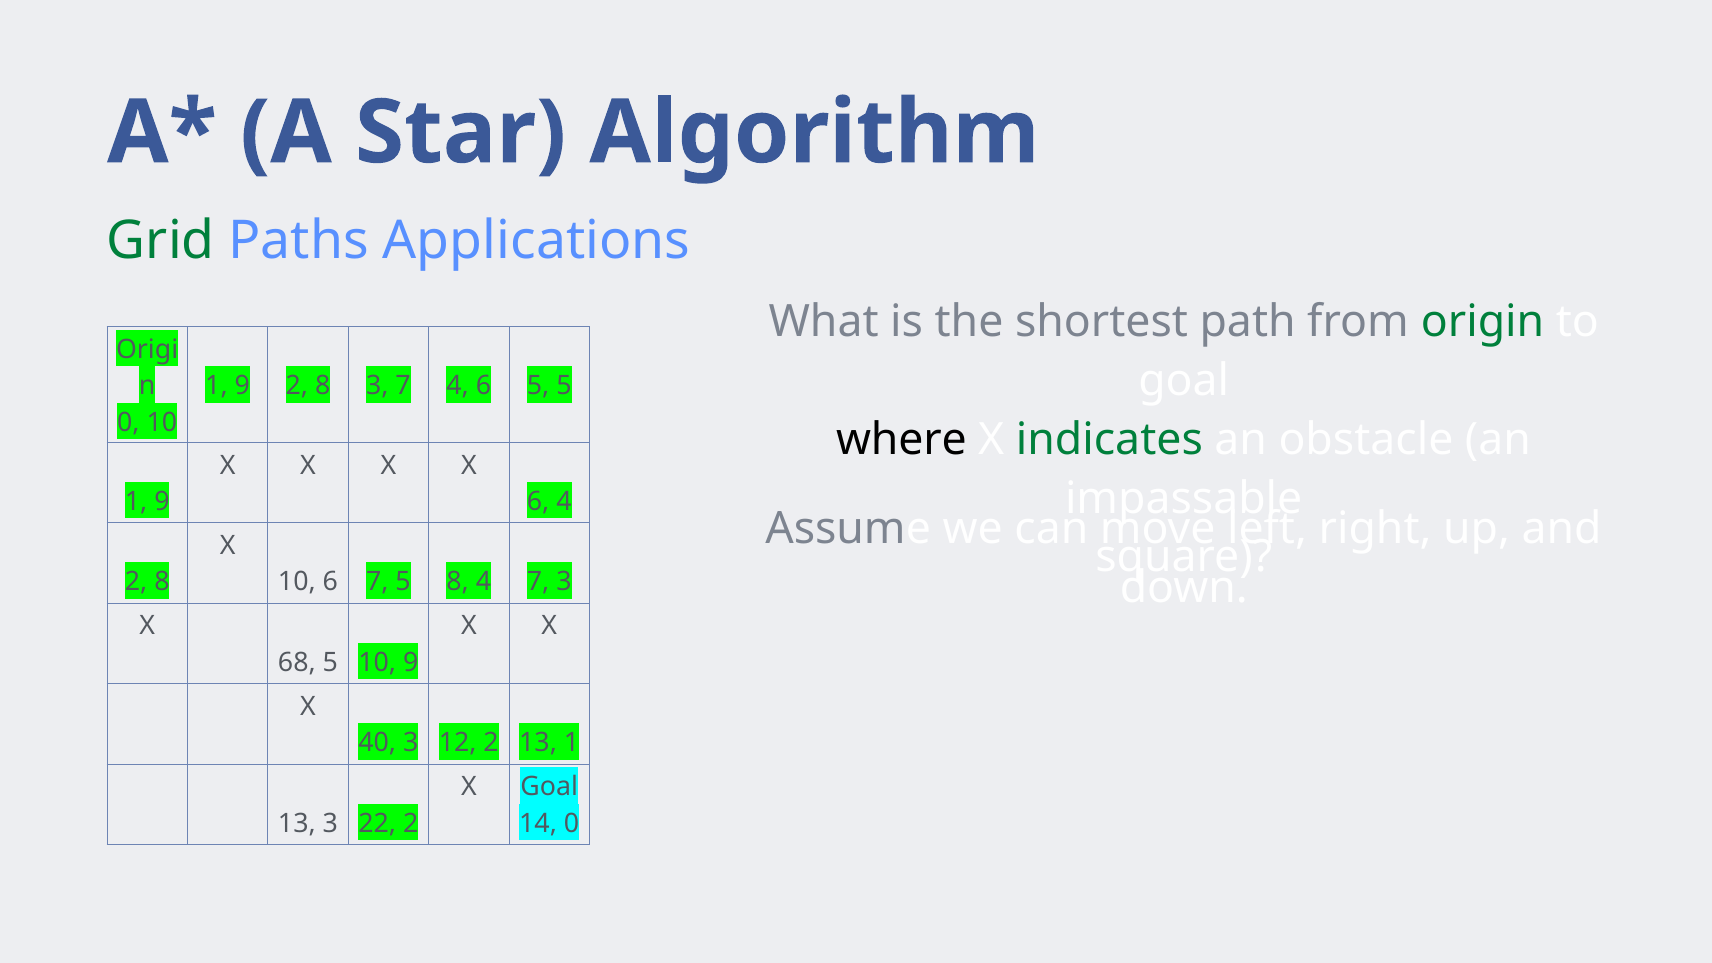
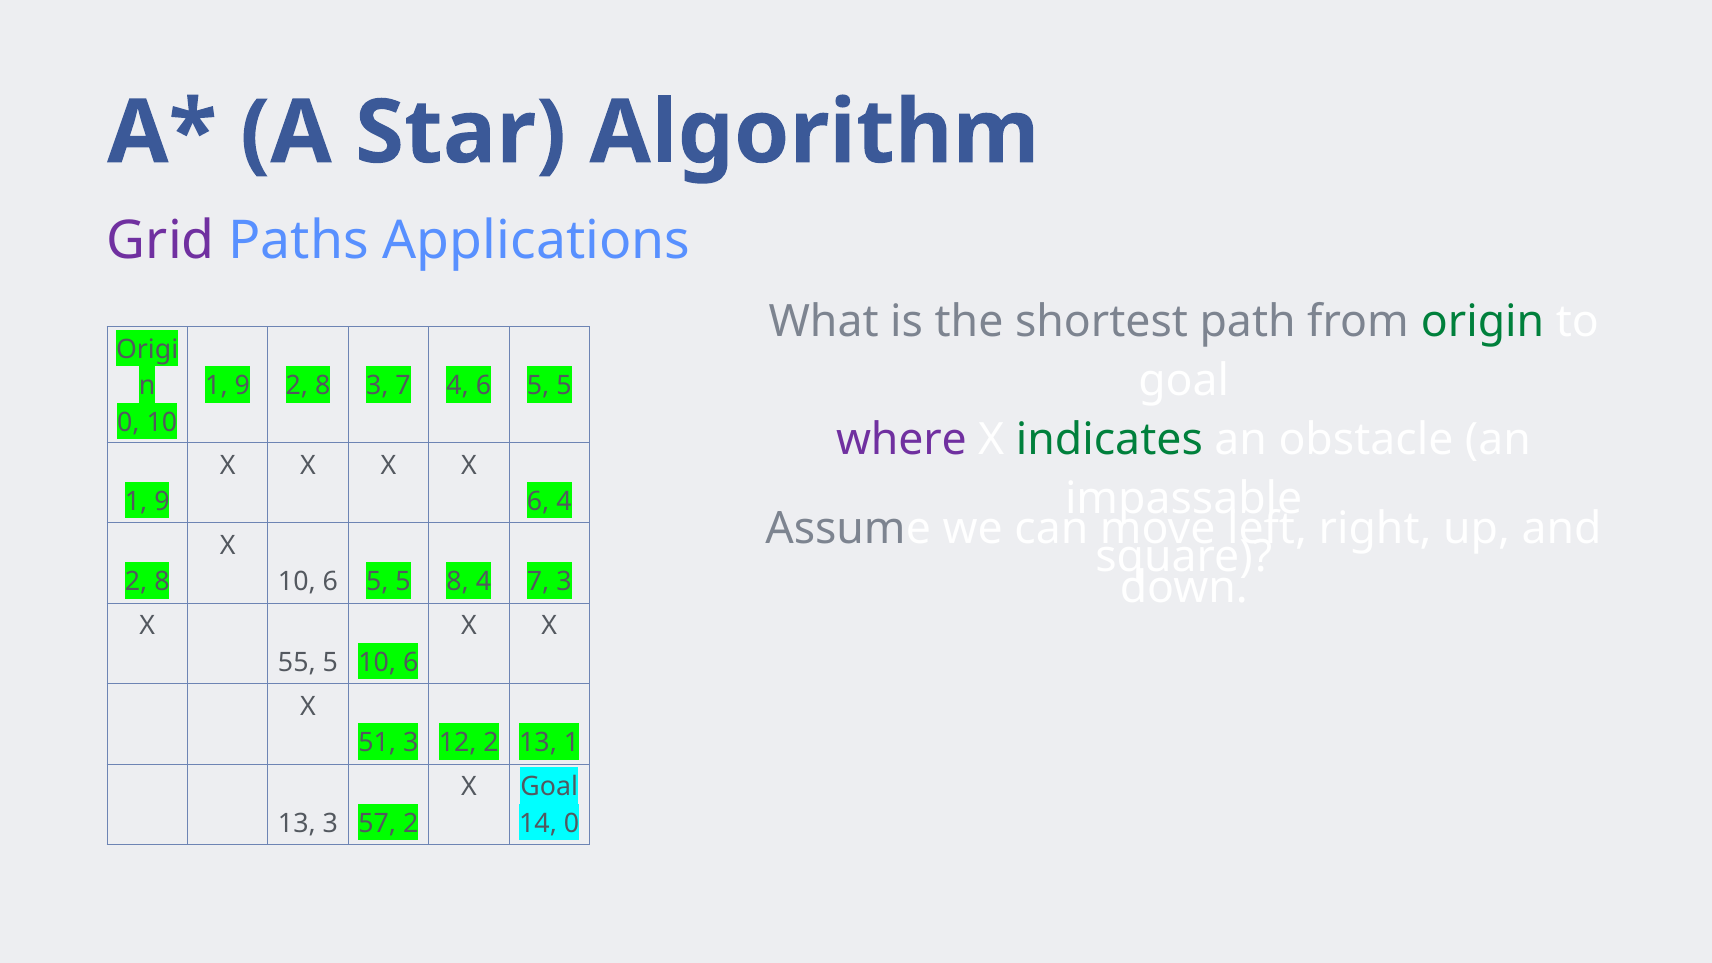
Grid colour: green -> purple
where colour: black -> purple
10 6 7: 7 -> 5
68: 68 -> 55
5 10 9: 9 -> 6
40: 40 -> 51
22: 22 -> 57
